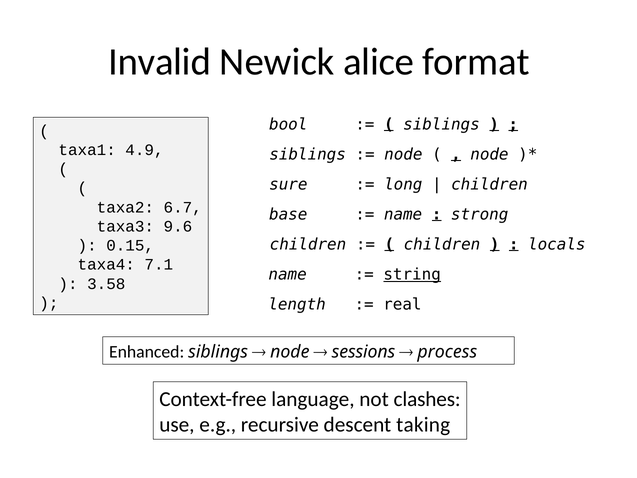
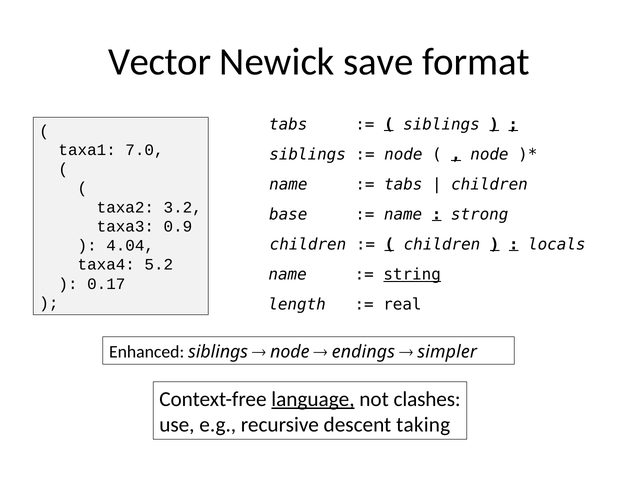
Invalid: Invalid -> Vector
alice: alice -> save
bool at (288, 125): bool -> tabs
4.9: 4.9 -> 7.0
sure at (288, 185): sure -> name
long at (403, 185): long -> tabs
6.7: 6.7 -> 3.2
9.6: 9.6 -> 0.9
0.15: 0.15 -> 4.04
7.1: 7.1 -> 5.2
3.58: 3.58 -> 0.17
sessions: sessions -> endings
process: process -> simpler
language underline: none -> present
